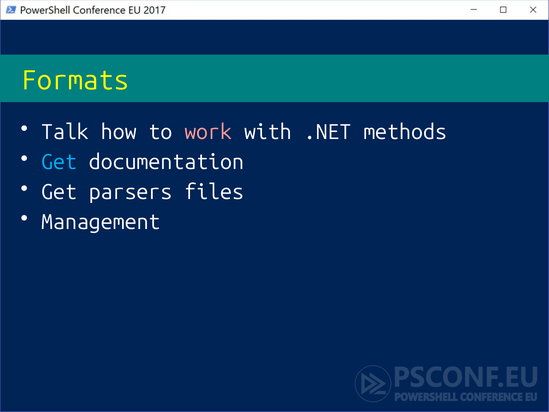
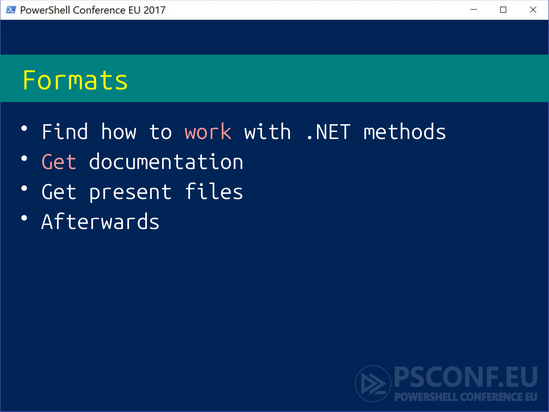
Talk: Talk -> Find
Get at (59, 162) colour: light blue -> pink
parsers: parsers -> present
Management: Management -> Afterwards
